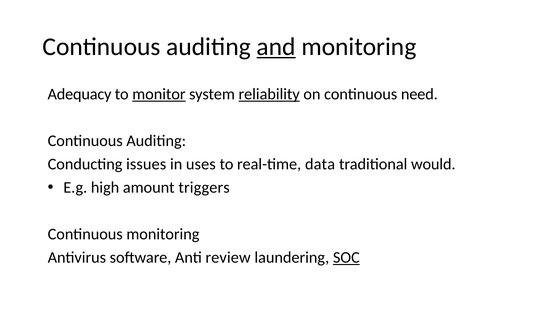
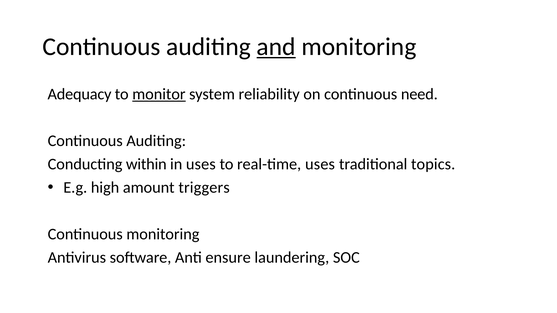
reliability underline: present -> none
issues: issues -> within
real-time data: data -> uses
would: would -> topics
review: review -> ensure
SOC underline: present -> none
